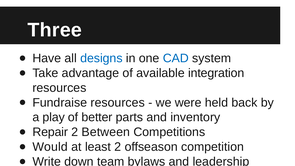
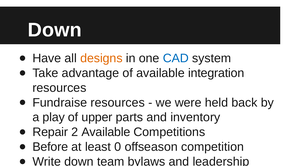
Three at (55, 30): Three -> Down
designs colour: blue -> orange
better: better -> upper
2 Between: Between -> Available
Would: Would -> Before
least 2: 2 -> 0
